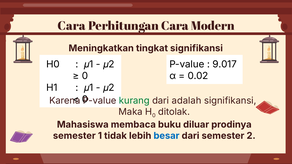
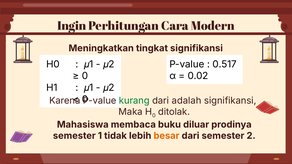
Cara at (72, 26): Cara -> Ingin
9.017: 9.017 -> 0.517
besar colour: blue -> orange
